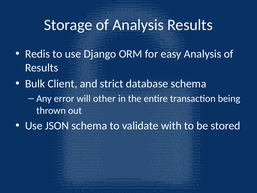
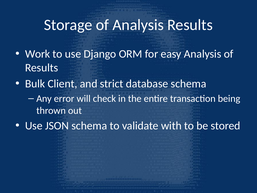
Redis: Redis -> Work
other: other -> check
